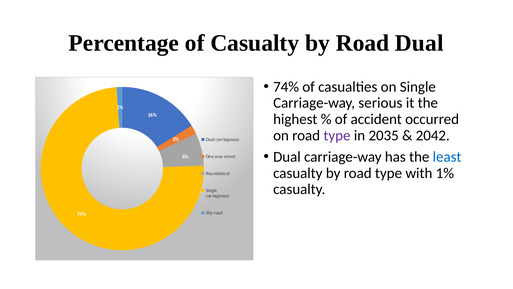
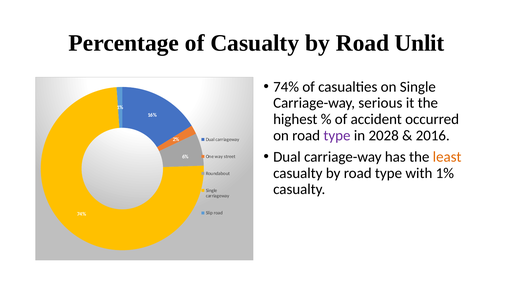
Road Dual: Dual -> Unlit
2035: 2035 -> 2028
2042: 2042 -> 2016
least colour: blue -> orange
